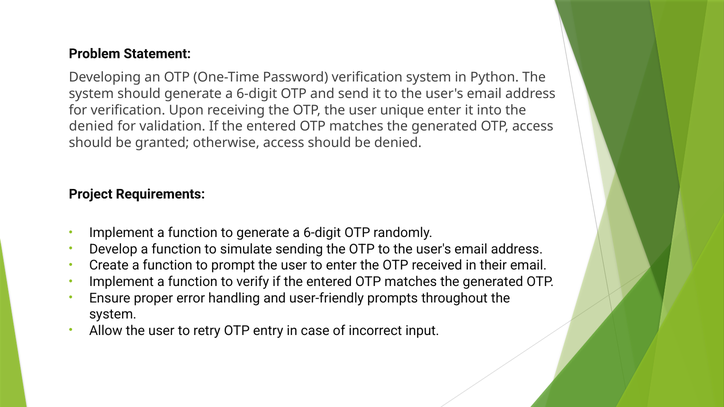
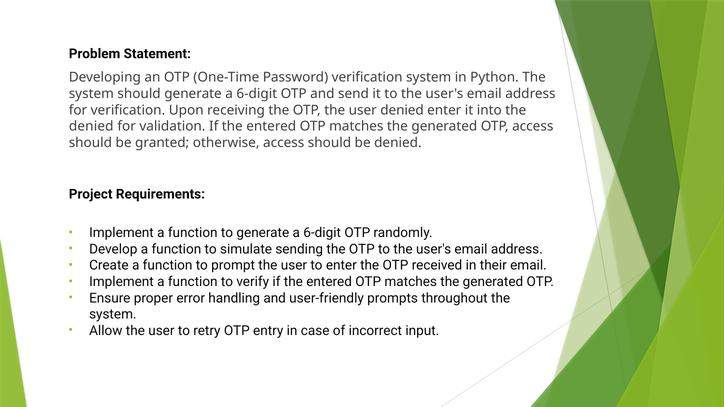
user unique: unique -> denied
